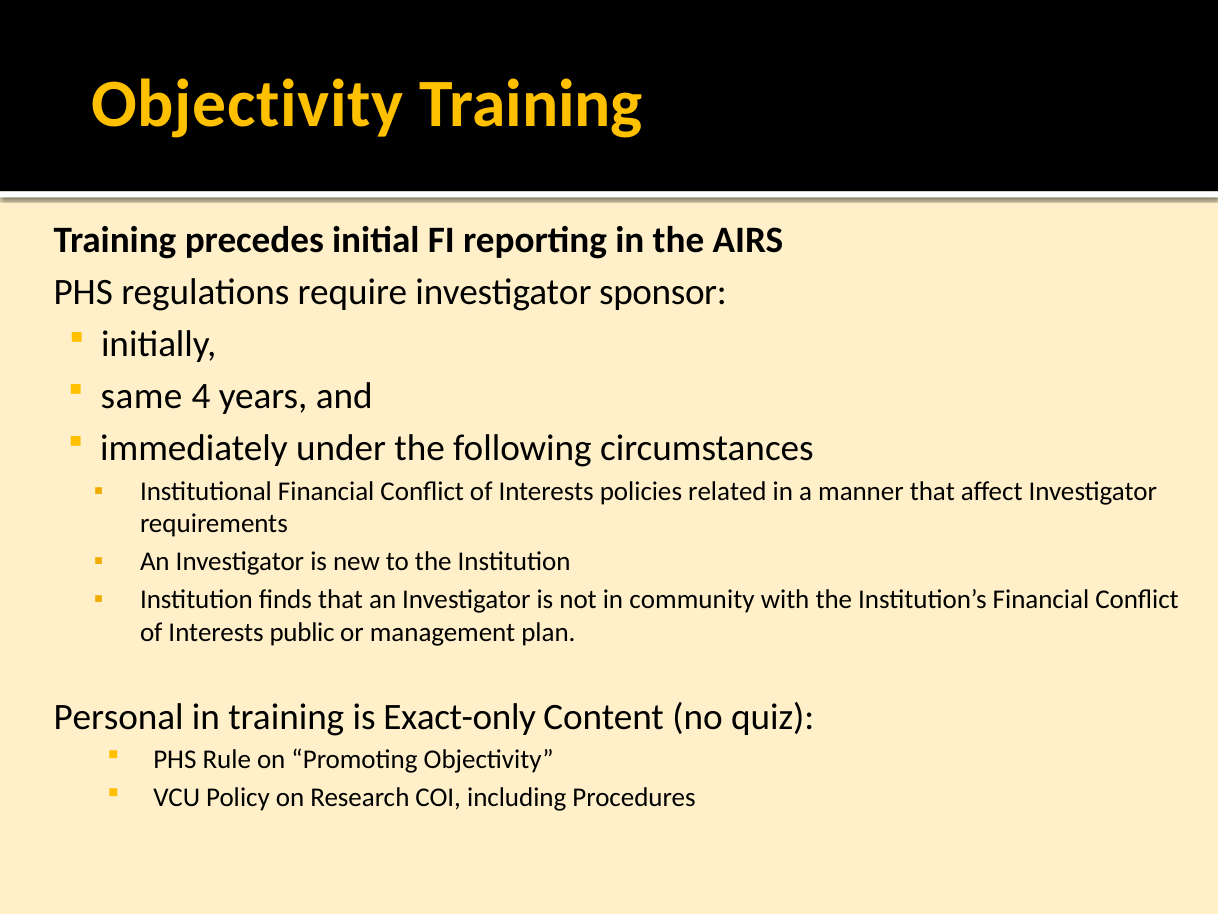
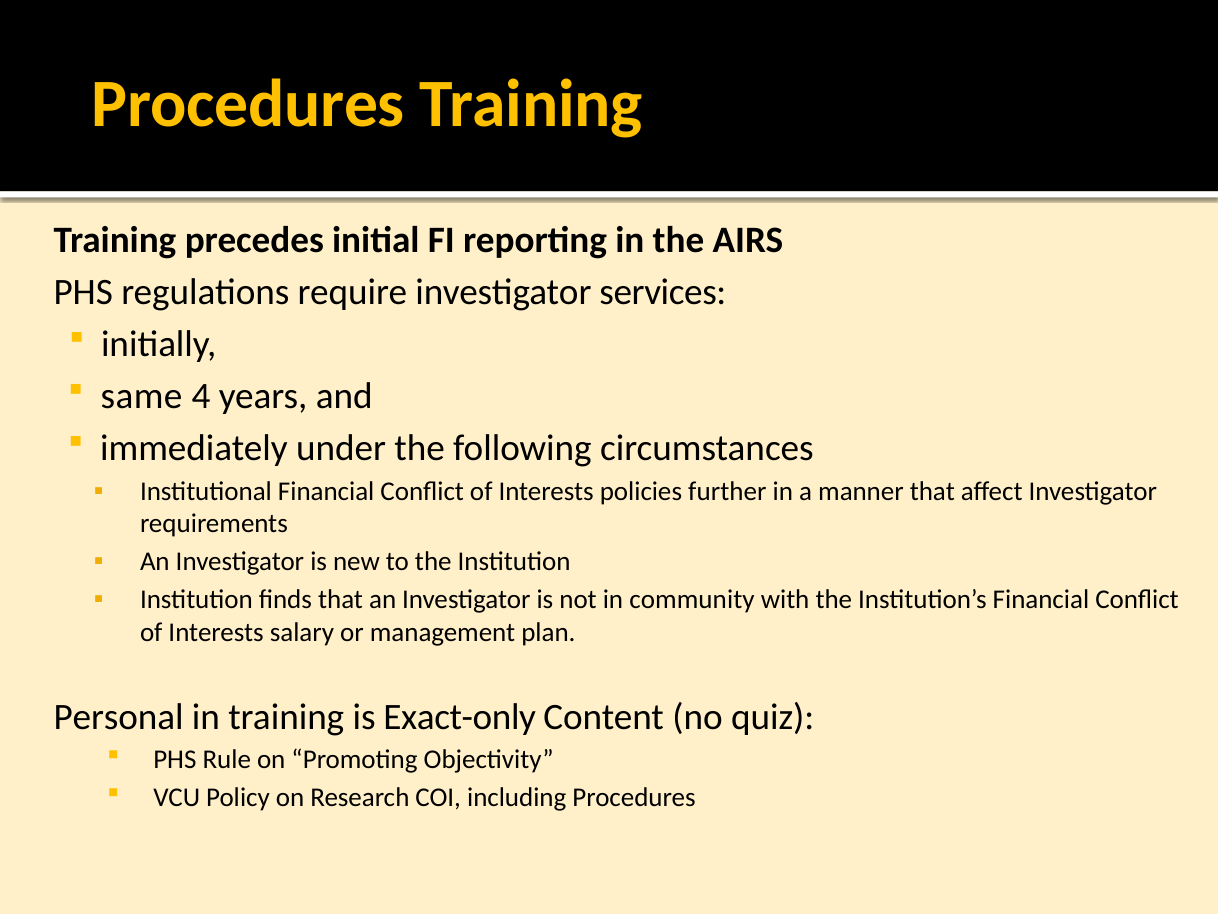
Objectivity at (248, 105): Objectivity -> Procedures
sponsor: sponsor -> services
related: related -> further
public: public -> salary
